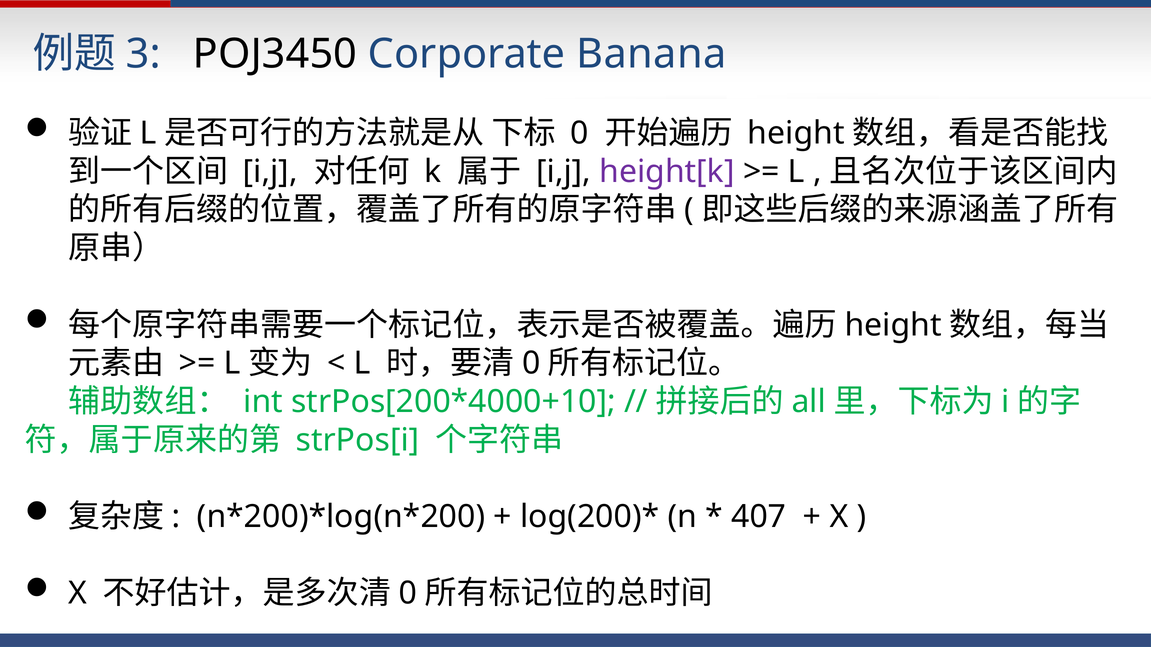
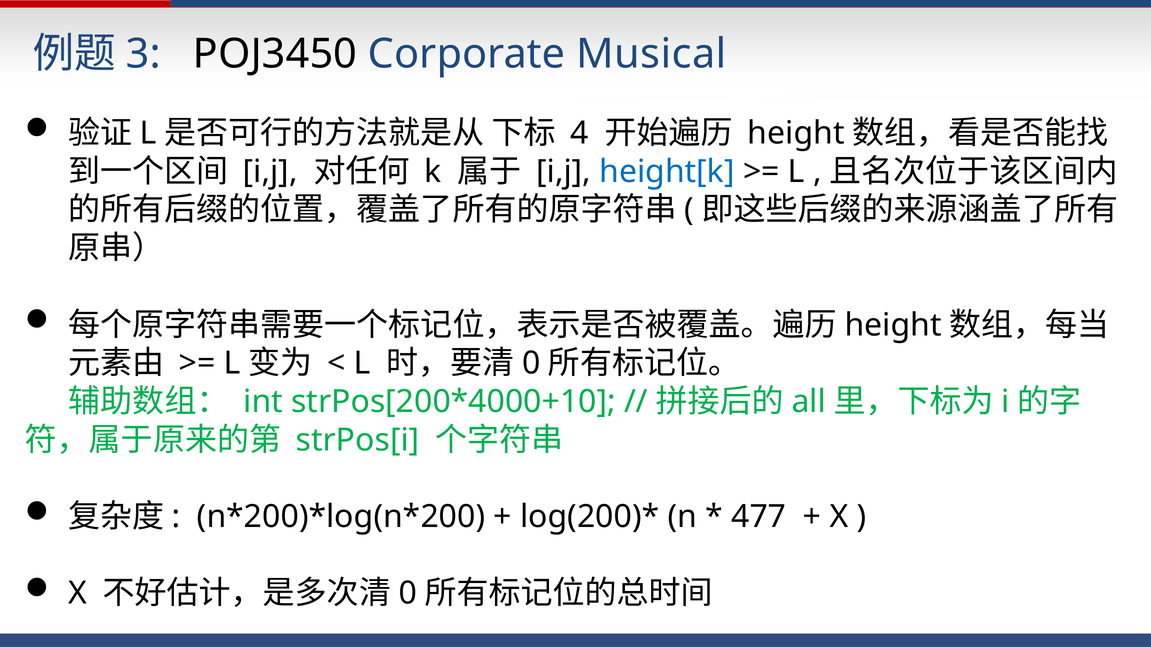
Banana: Banana -> Musical
0 at (580, 133): 0 -> 4
height[k colour: purple -> blue
407: 407 -> 477
